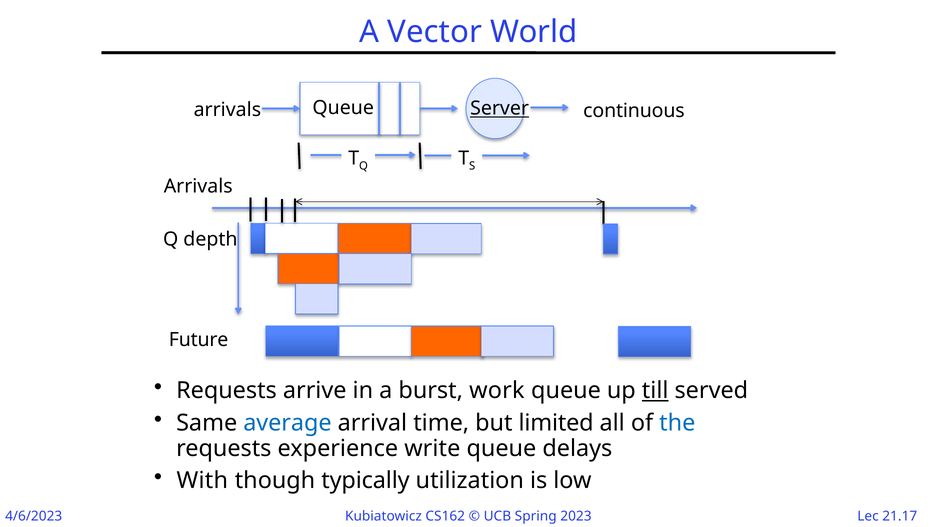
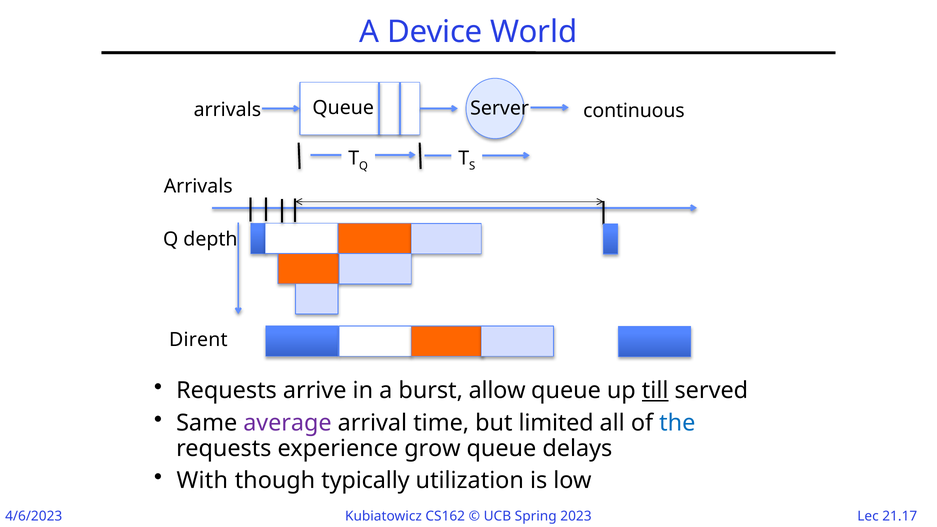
Vector: Vector -> Device
Server underline: present -> none
Future: Future -> Dirent
work: work -> allow
average colour: blue -> purple
write: write -> grow
